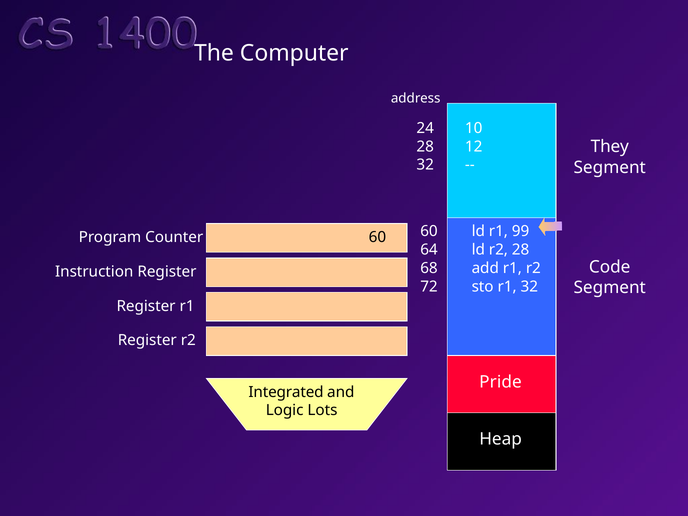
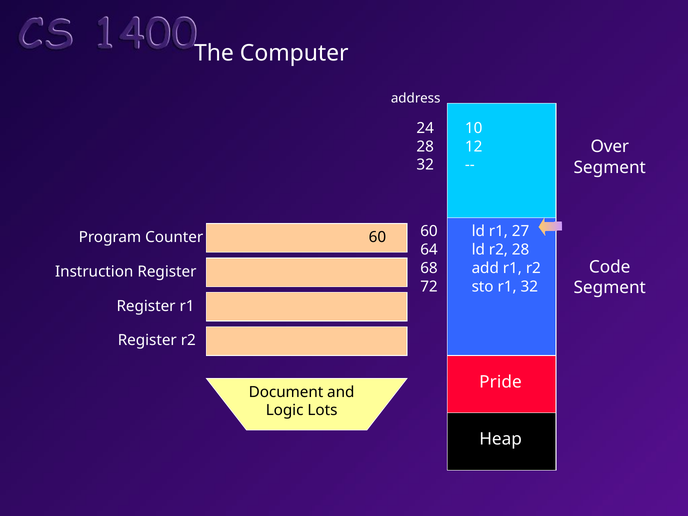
They: They -> Over
99: 99 -> 27
Integrated: Integrated -> Document
